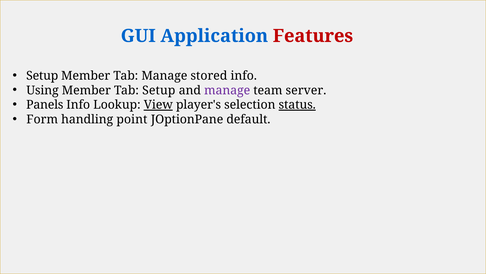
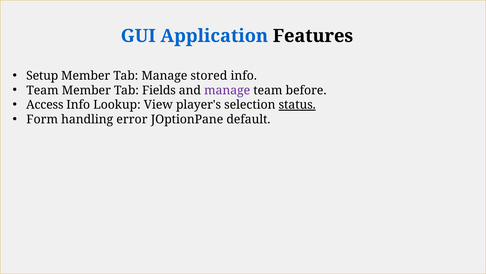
Features colour: red -> black
Using at (42, 90): Using -> Team
Tab Setup: Setup -> Fields
server: server -> before
Panels: Panels -> Access
View underline: present -> none
point: point -> error
